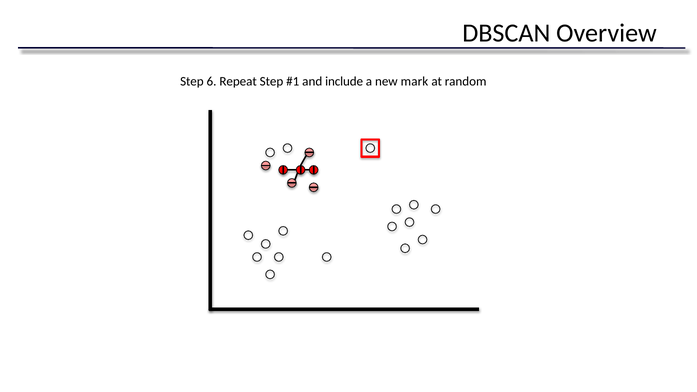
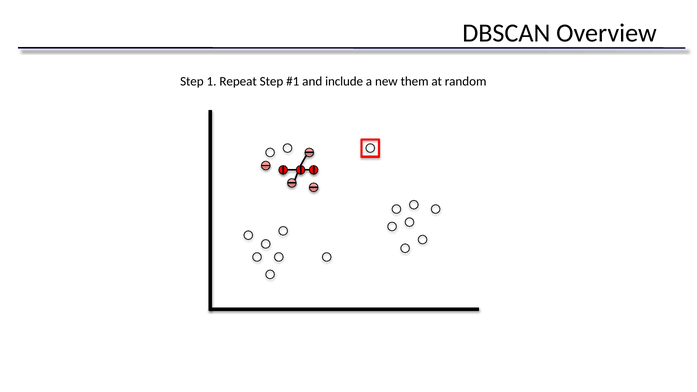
6: 6 -> 1
mark: mark -> them
